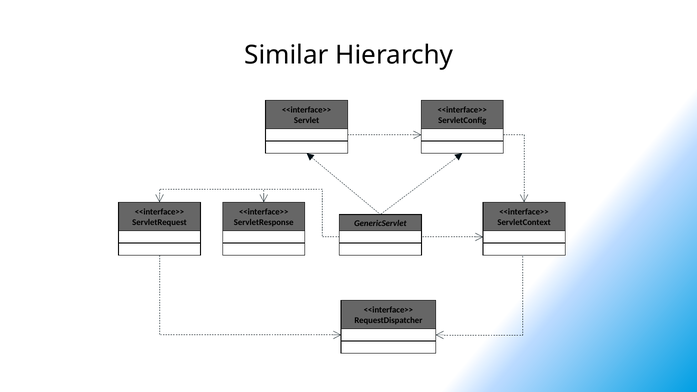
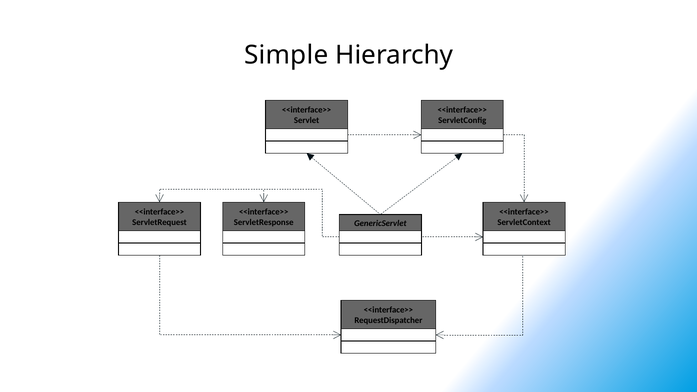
Similar: Similar -> Simple
